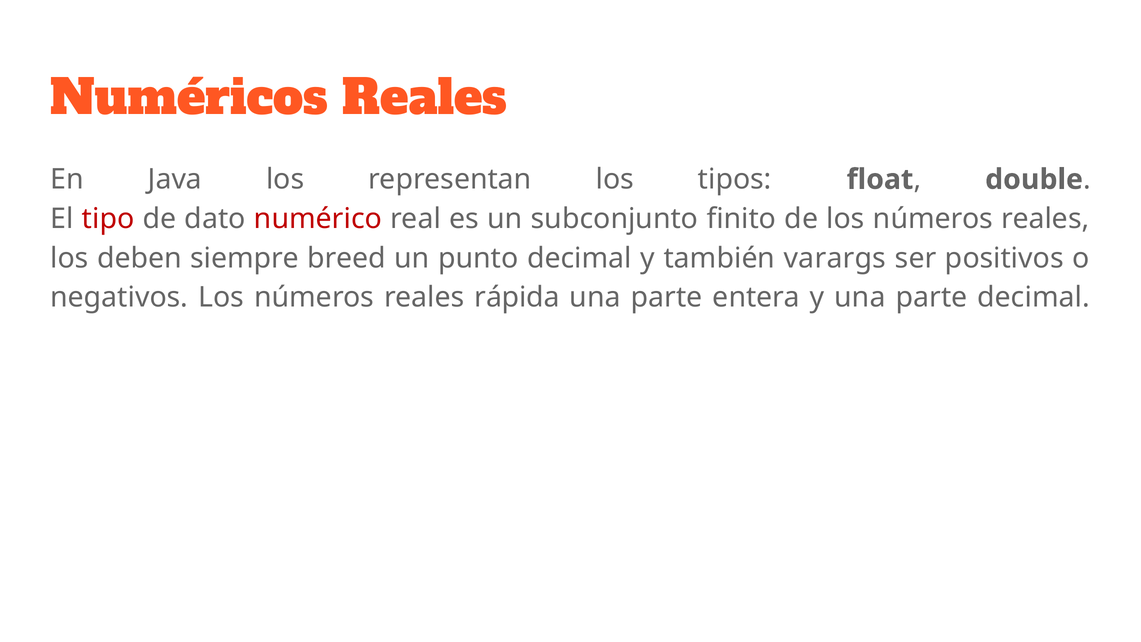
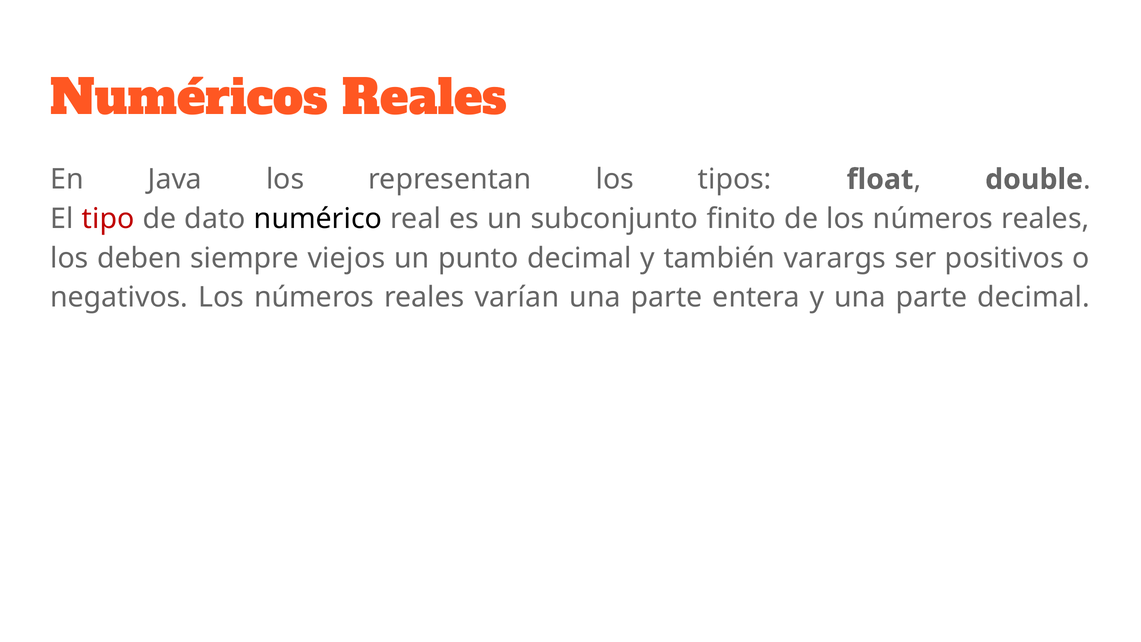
numérico colour: red -> black
breed: breed -> viejos
rápida: rápida -> varían
